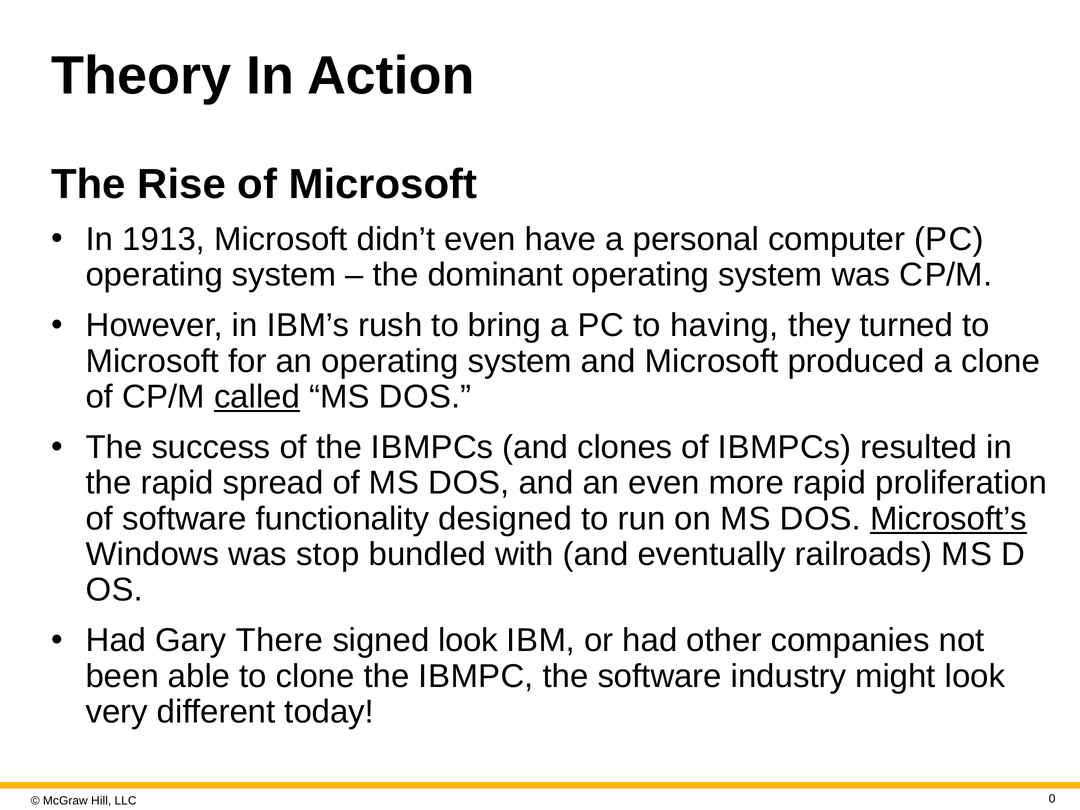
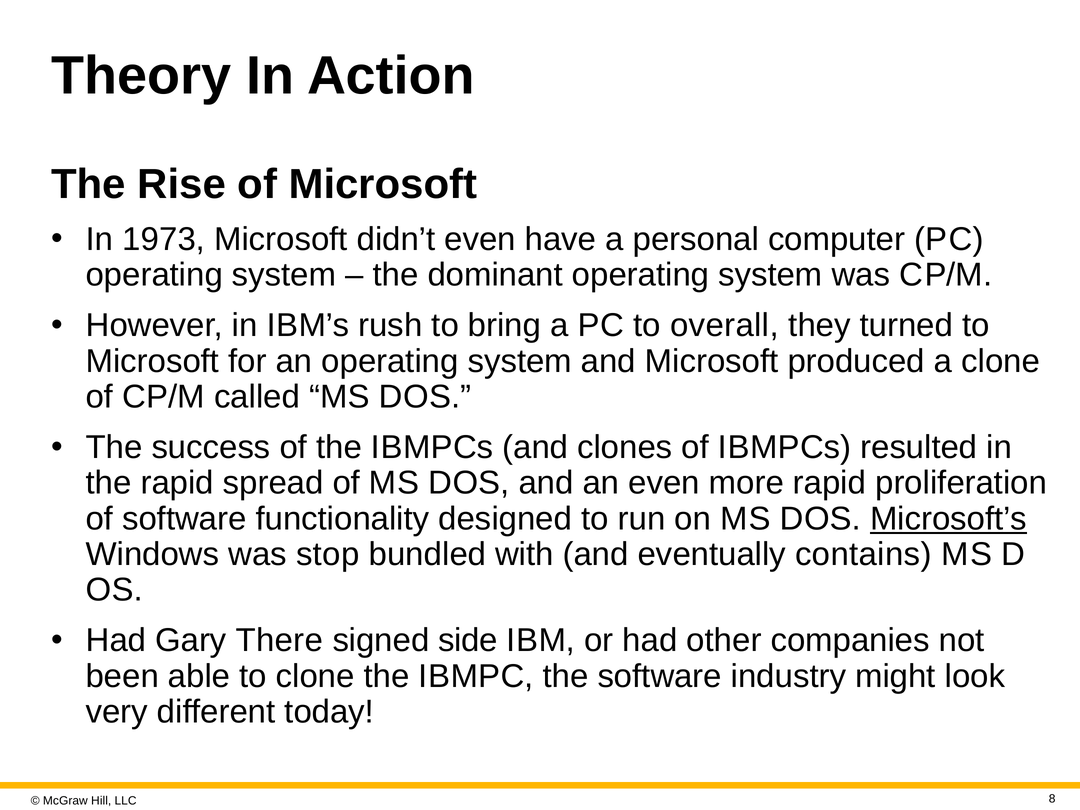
13: 13 -> 73
having: having -> overall
called underline: present -> none
railroads: railroads -> contains
signed look: look -> side
0: 0 -> 8
